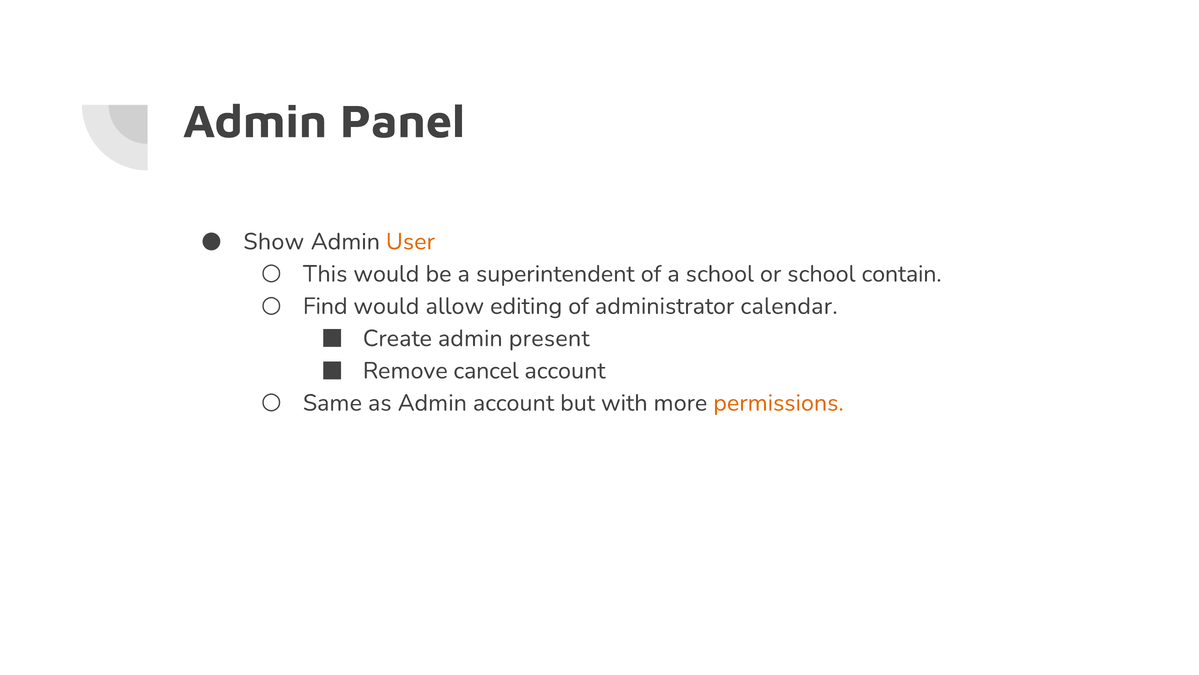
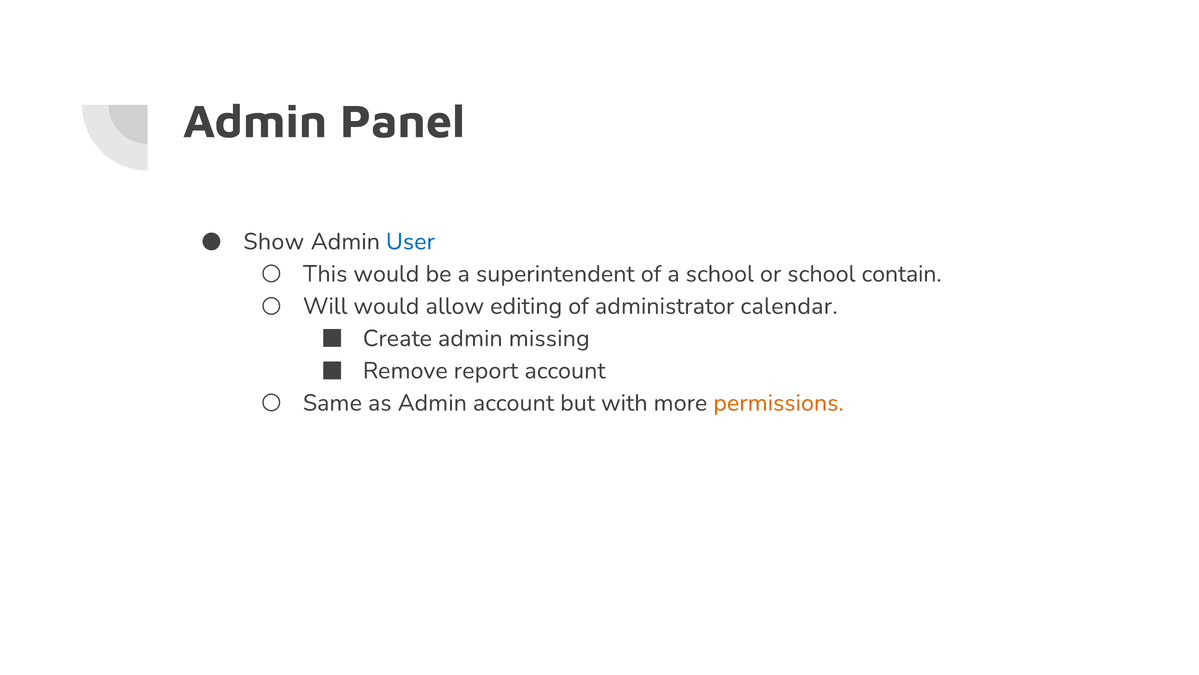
User colour: orange -> blue
Find: Find -> Will
present: present -> missing
cancel: cancel -> report
